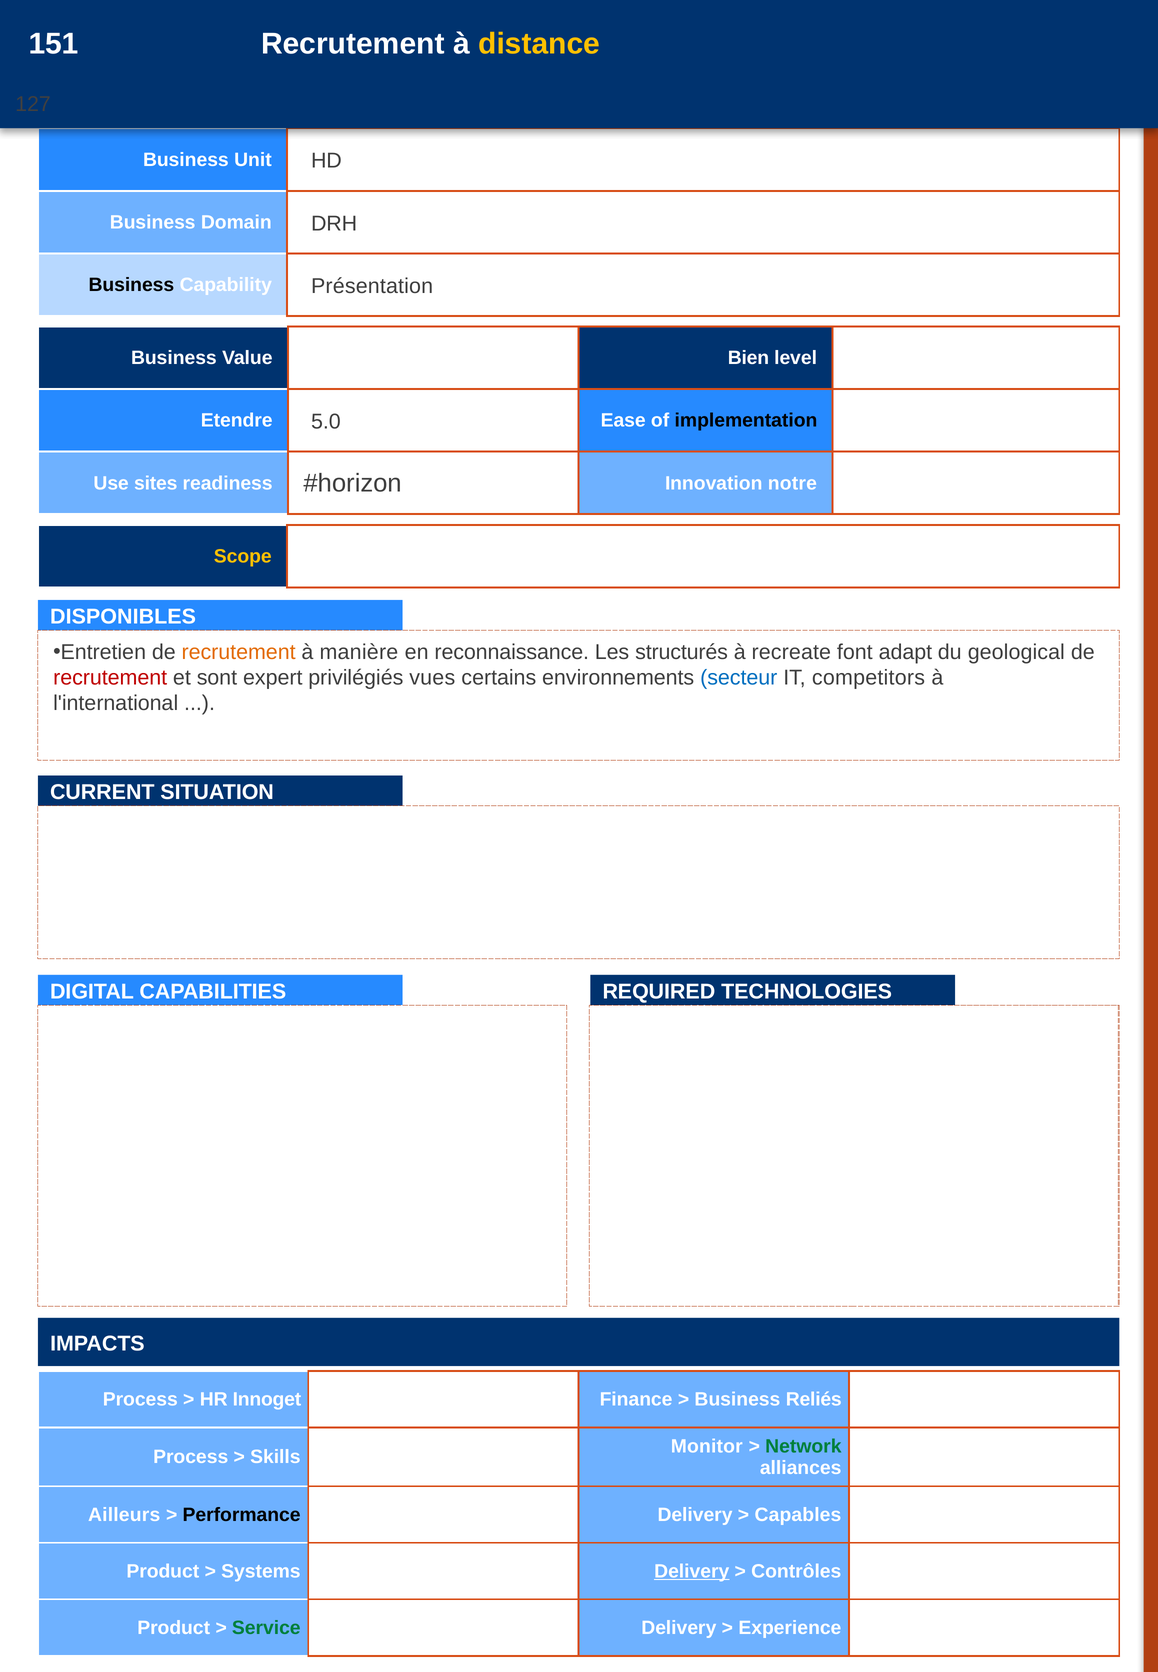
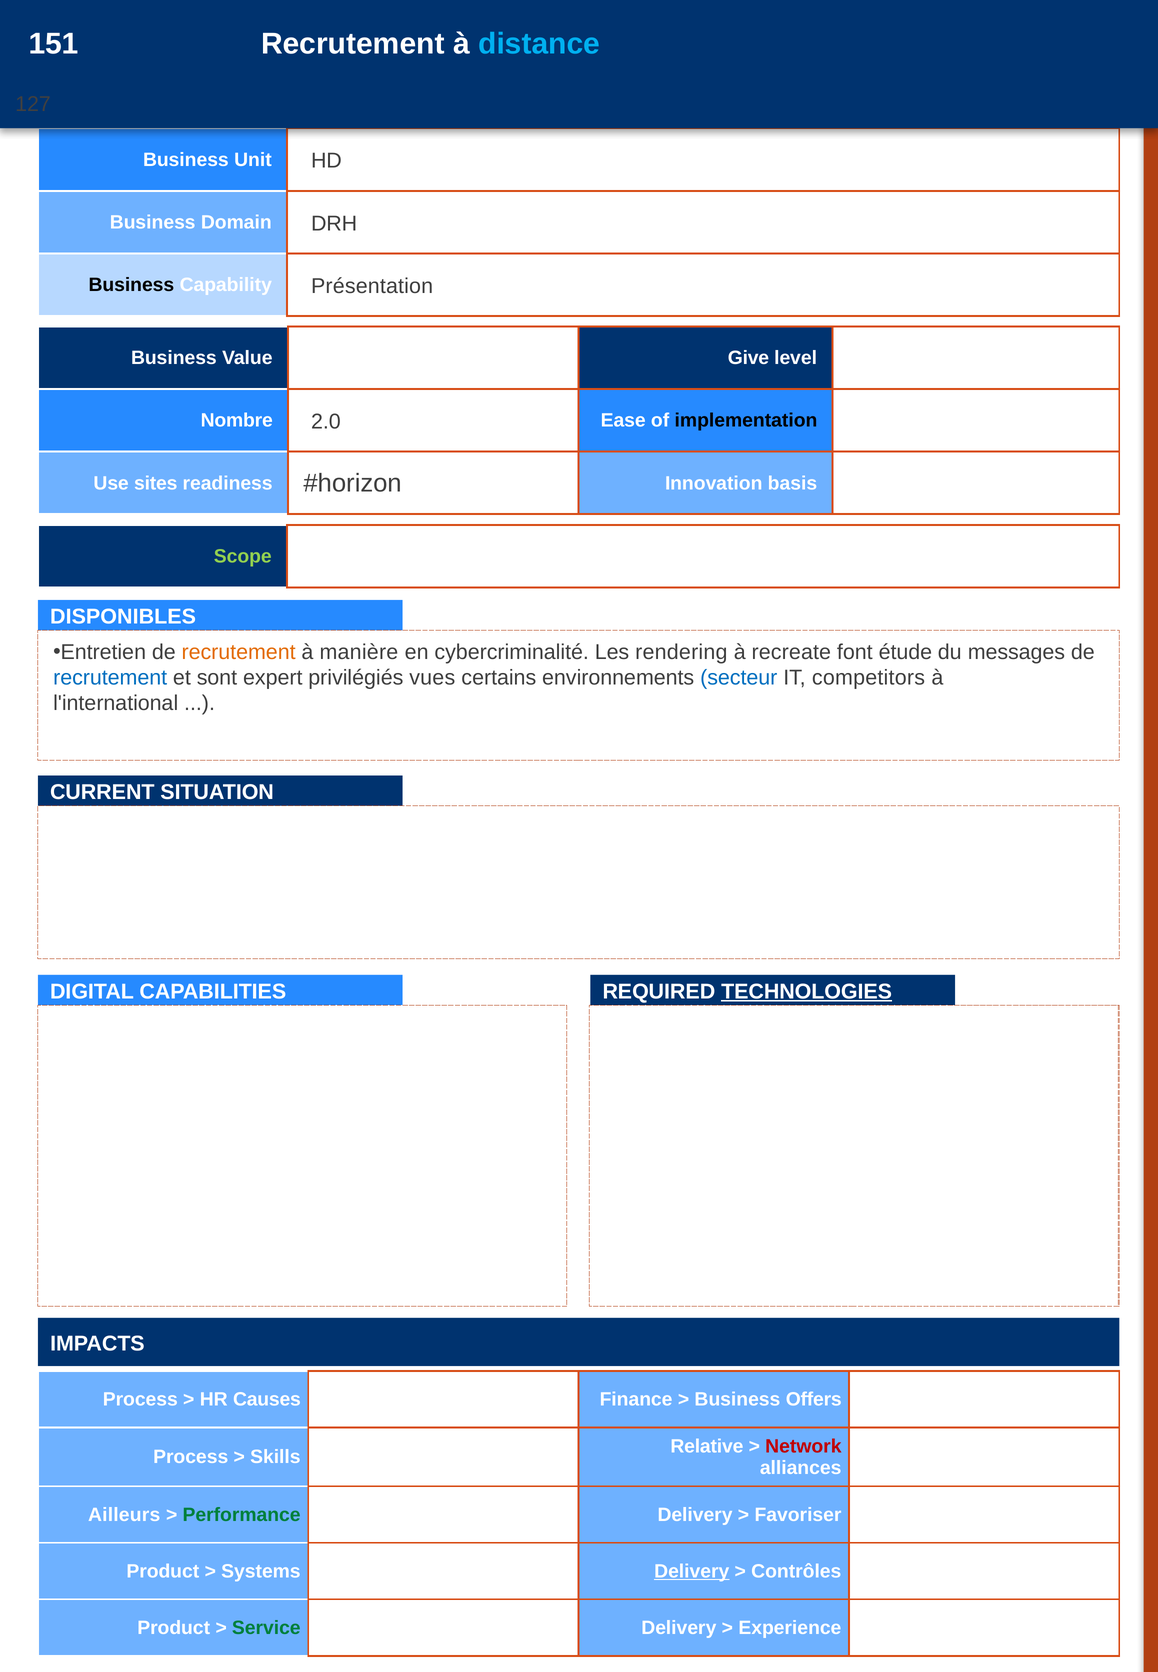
distance colour: yellow -> light blue
Bien: Bien -> Give
Etendre: Etendre -> Nombre
5.0: 5.0 -> 2.0
notre: notre -> basis
Scope colour: yellow -> light green
reconnaissance: reconnaissance -> cybercriminalité
structurés: structurés -> rendering
adapt: adapt -> étude
geological: geological -> messages
recrutement at (110, 678) colour: red -> blue
TECHNOLOGIES underline: none -> present
Innoget: Innoget -> Causes
Reliés: Reliés -> Offers
Monitor: Monitor -> Relative
Network colour: green -> red
Performance colour: black -> green
Capables: Capables -> Favoriser
